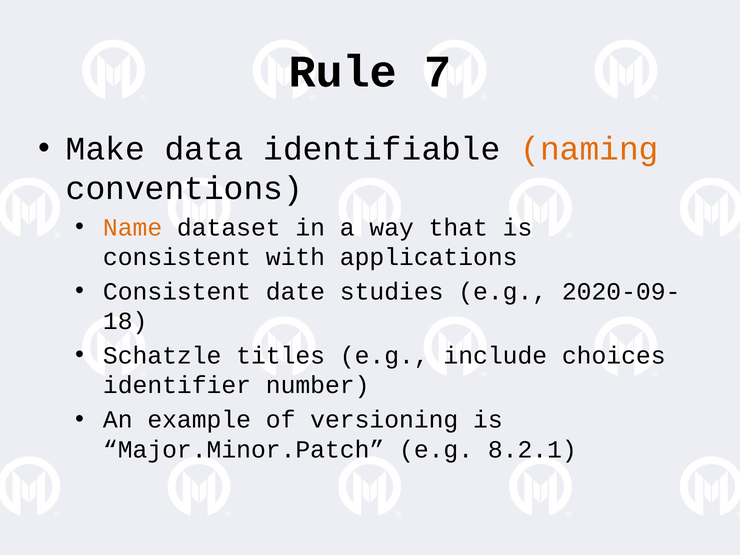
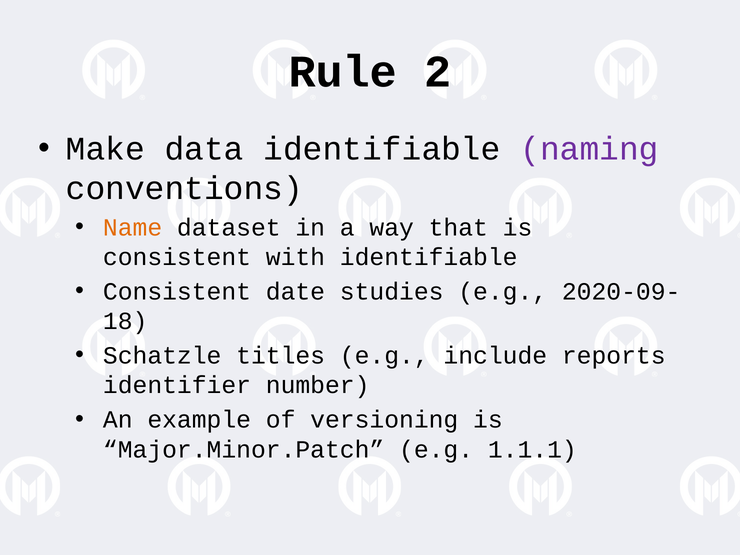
7: 7 -> 2
naming colour: orange -> purple
with applications: applications -> identifiable
choices: choices -> reports
8.2.1: 8.2.1 -> 1.1.1
